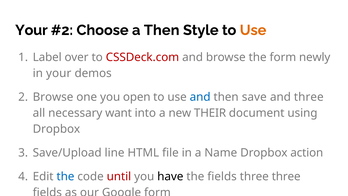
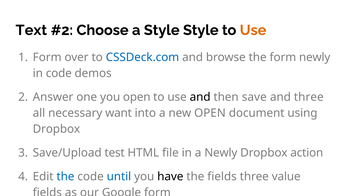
Your at (31, 30): Your -> Text
a Then: Then -> Style
Label at (47, 57): Label -> Form
CSSDeck.com colour: red -> blue
in your: your -> code
2 Browse: Browse -> Answer
and at (200, 97) colour: blue -> black
new THEIR: THEIR -> OPEN
line: line -> test
a Name: Name -> Newly
until colour: red -> blue
three three: three -> value
